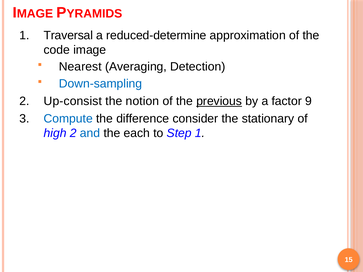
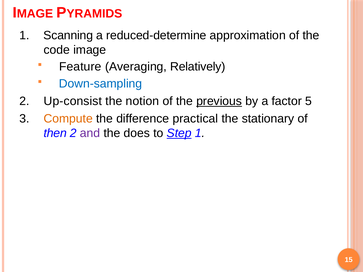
Traversal: Traversal -> Scanning
Nearest: Nearest -> Feature
Detection: Detection -> Relatively
9: 9 -> 5
Compute colour: blue -> orange
consider: consider -> practical
high: high -> then
and colour: blue -> purple
each: each -> does
Step underline: none -> present
